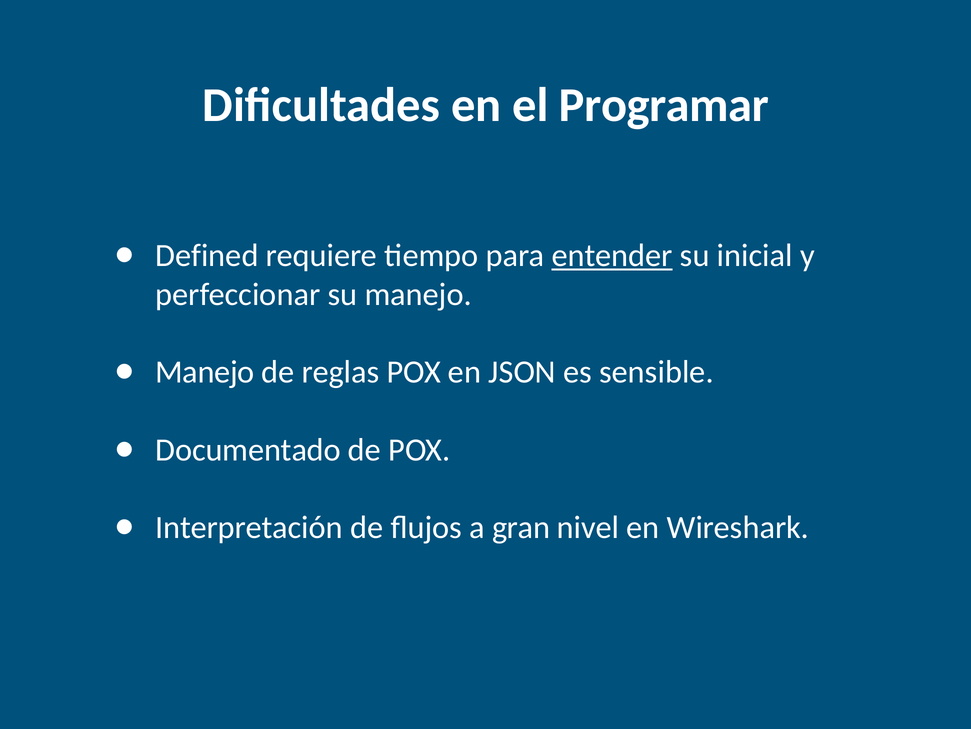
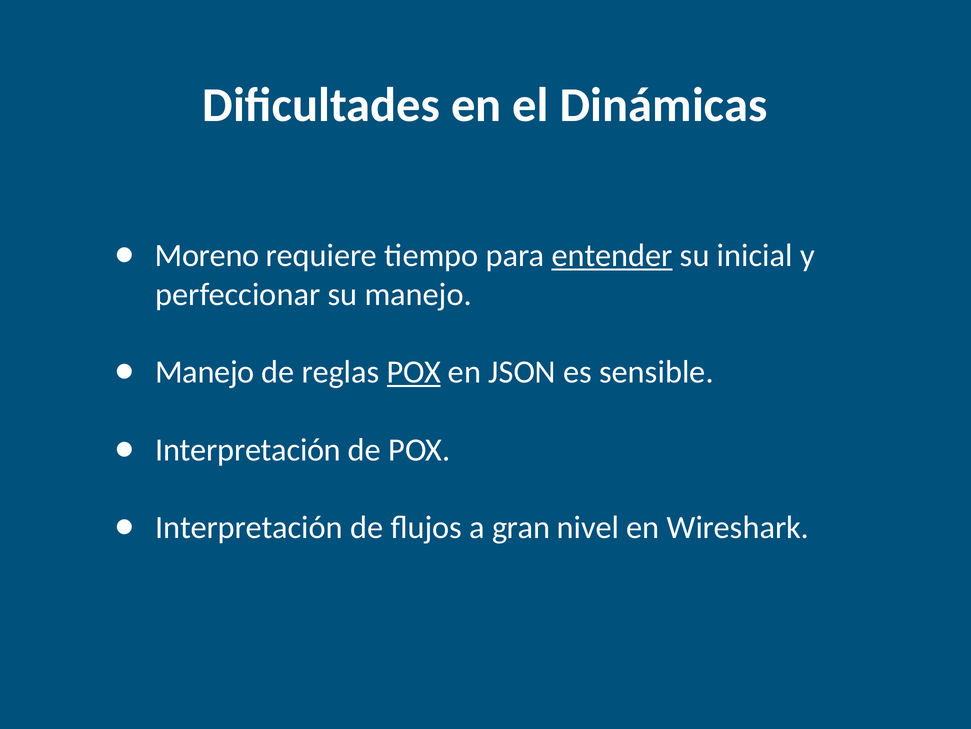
Programar: Programar -> Dinámicas
Defined: Defined -> Moreno
POX at (414, 372) underline: none -> present
Documentado at (248, 449): Documentado -> Interpretación
